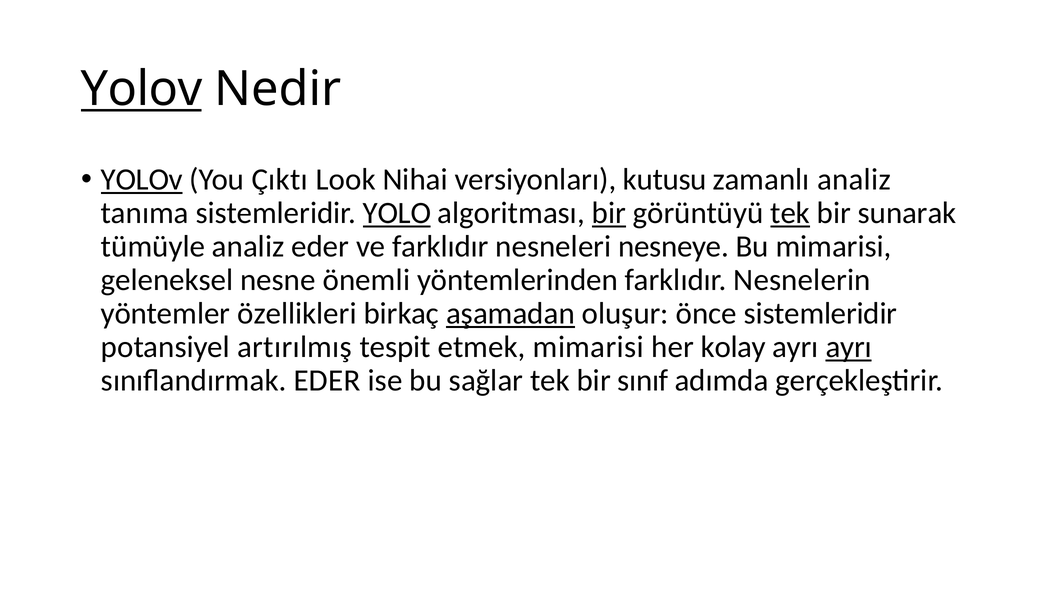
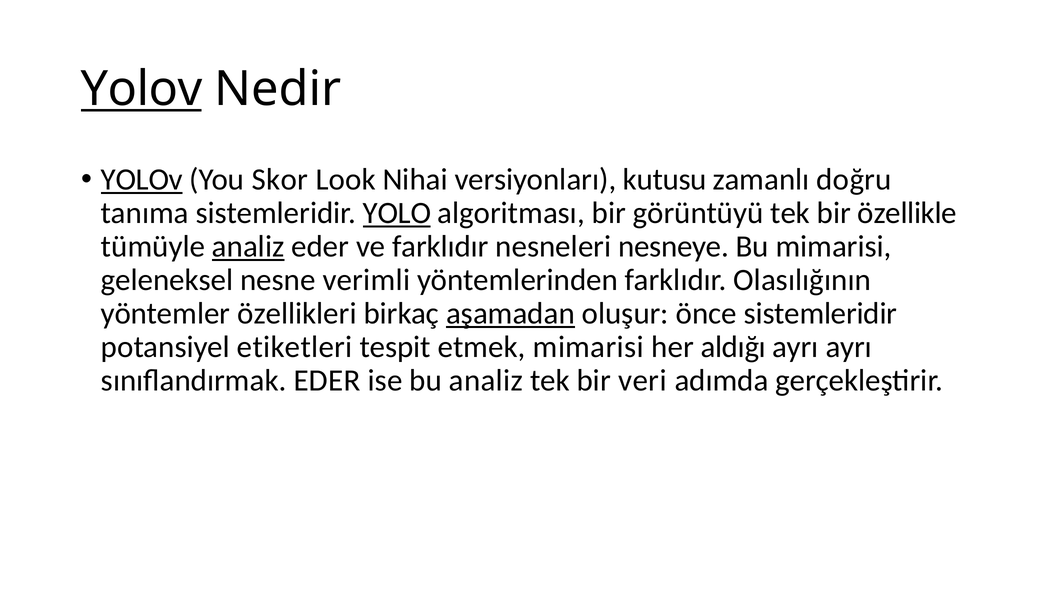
Çıktı: Çıktı -> Skor
zamanlı analiz: analiz -> doğru
bir at (609, 213) underline: present -> none
tek at (790, 213) underline: present -> none
sunarak: sunarak -> özellikle
analiz at (248, 247) underline: none -> present
önemli: önemli -> verimli
Nesnelerin: Nesnelerin -> Olasılığının
artırılmış: artırılmış -> etiketleri
kolay: kolay -> aldığı
ayrı at (849, 347) underline: present -> none
bu sağlar: sağlar -> analiz
sınıf: sınıf -> veri
